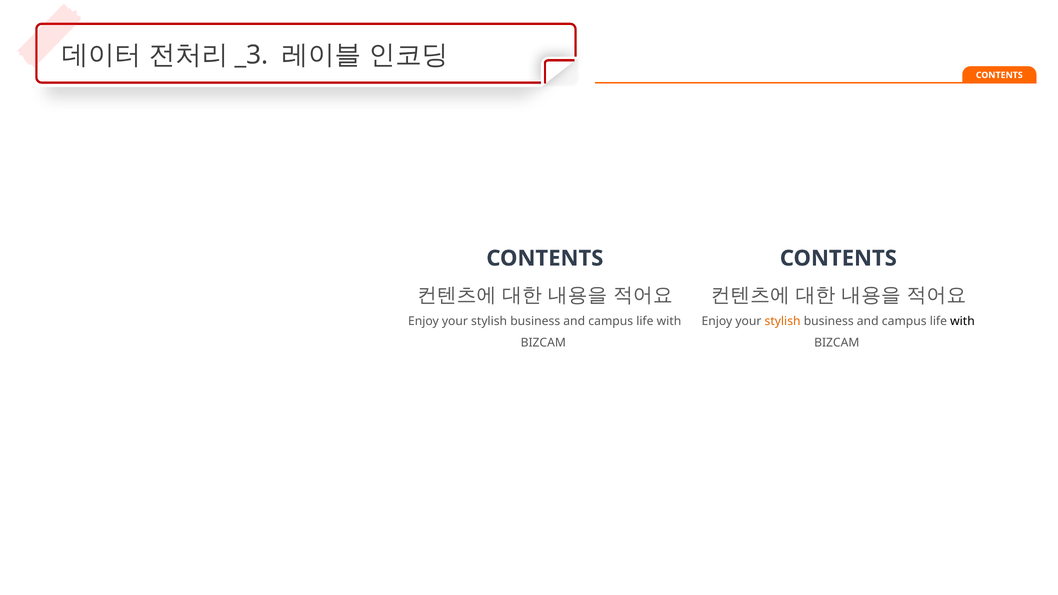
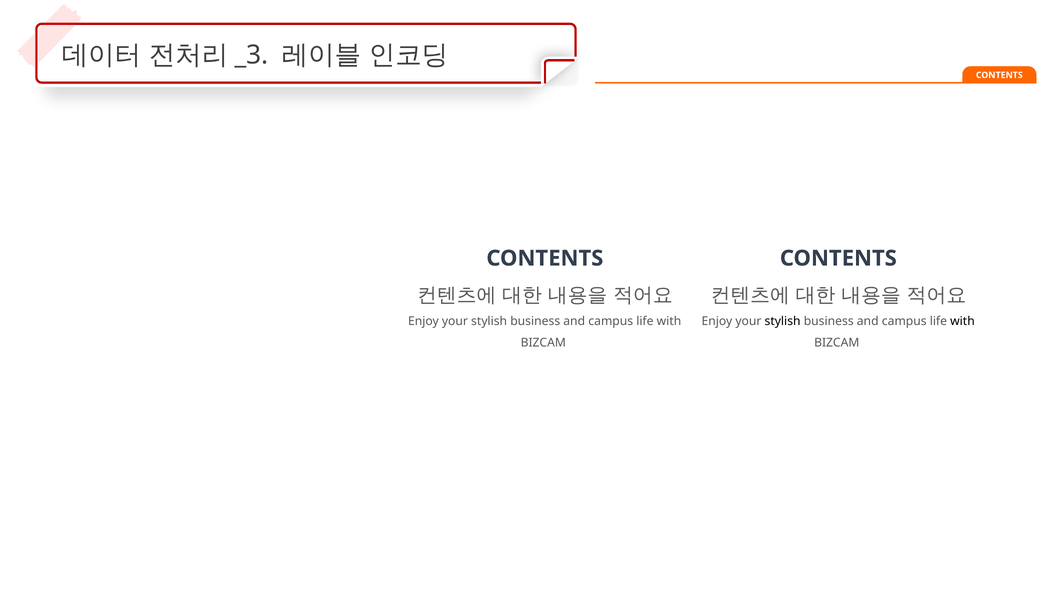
stylish at (783, 321) colour: orange -> black
